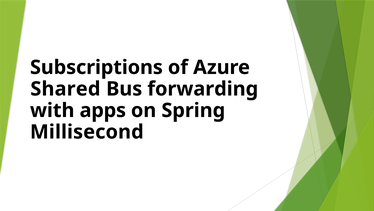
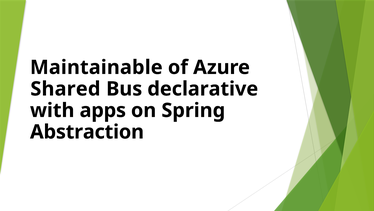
Subscriptions: Subscriptions -> Maintainable
forwarding: forwarding -> declarative
Millisecond: Millisecond -> Abstraction
